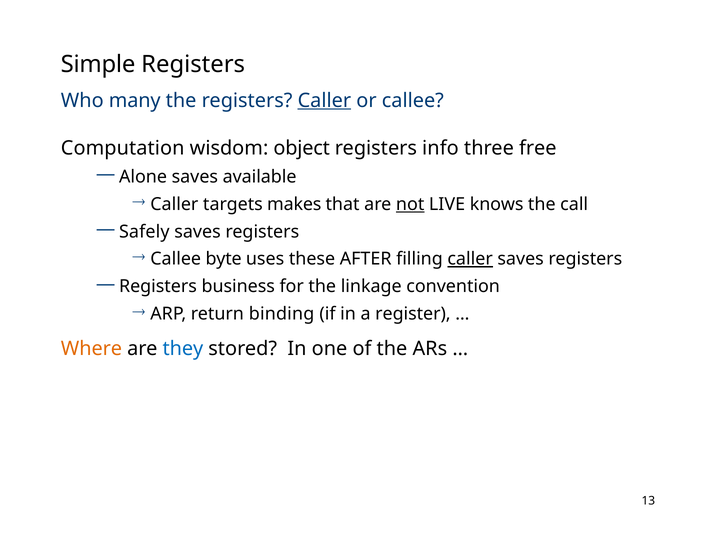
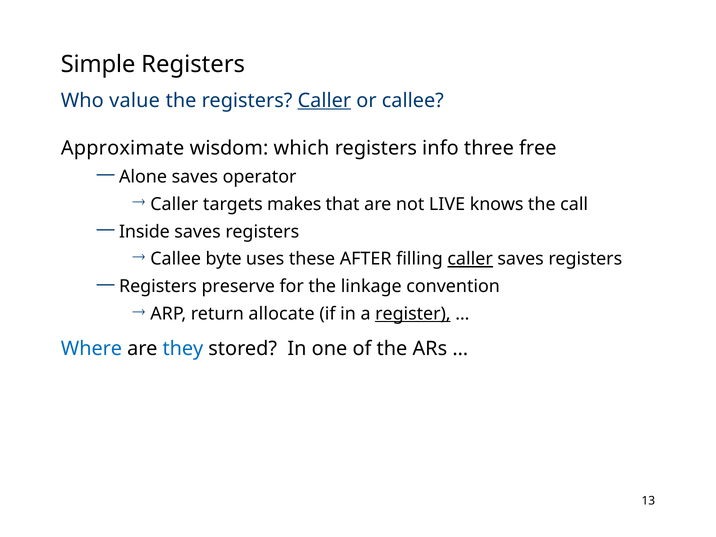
many: many -> value
Computation: Computation -> Approximate
object: object -> which
available: available -> operator
not underline: present -> none
Safely: Safely -> Inside
business: business -> preserve
binding: binding -> allocate
register underline: none -> present
Where colour: orange -> blue
